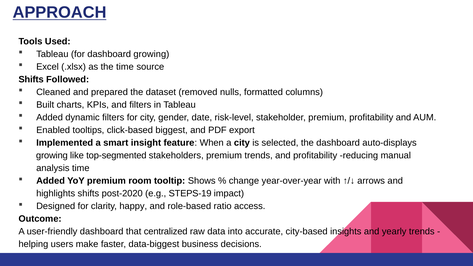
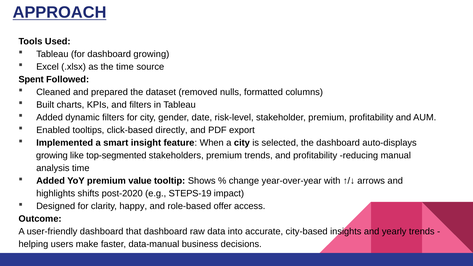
Shifts at (31, 79): Shifts -> Spent
biggest: biggest -> directly
room: room -> value
ratio: ratio -> offer
that centralized: centralized -> dashboard
data-biggest: data-biggest -> data-manual
